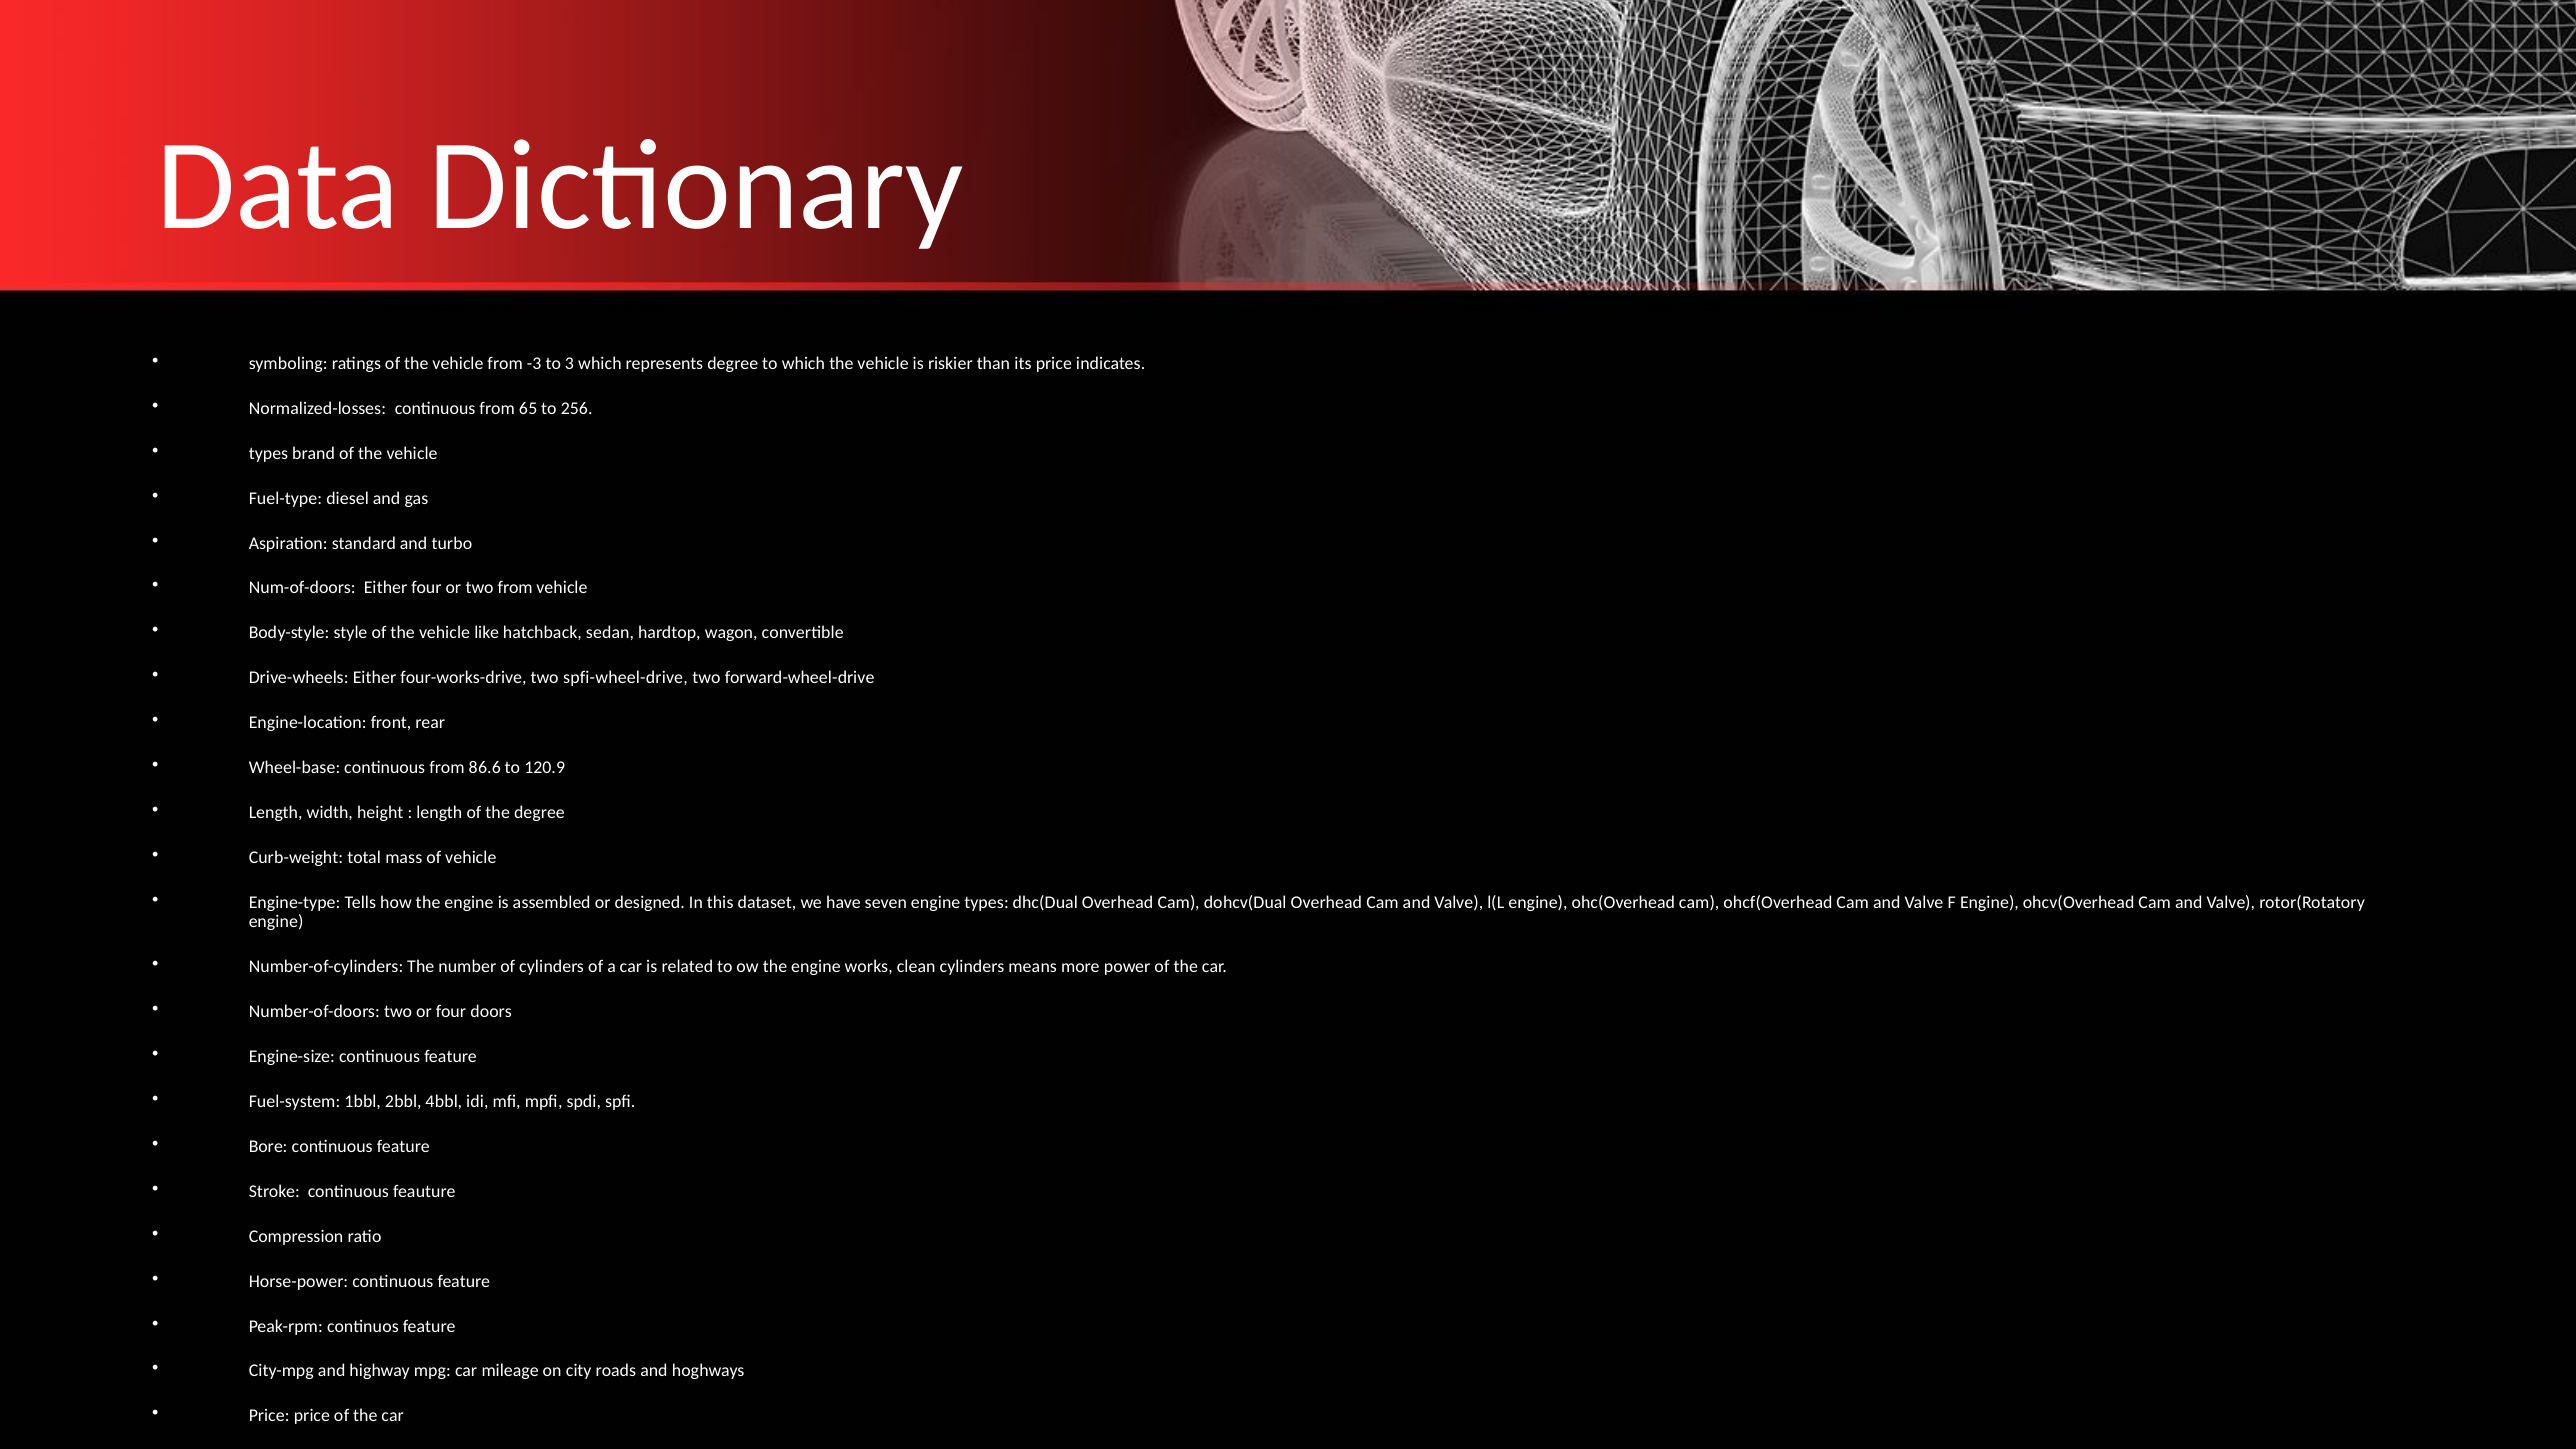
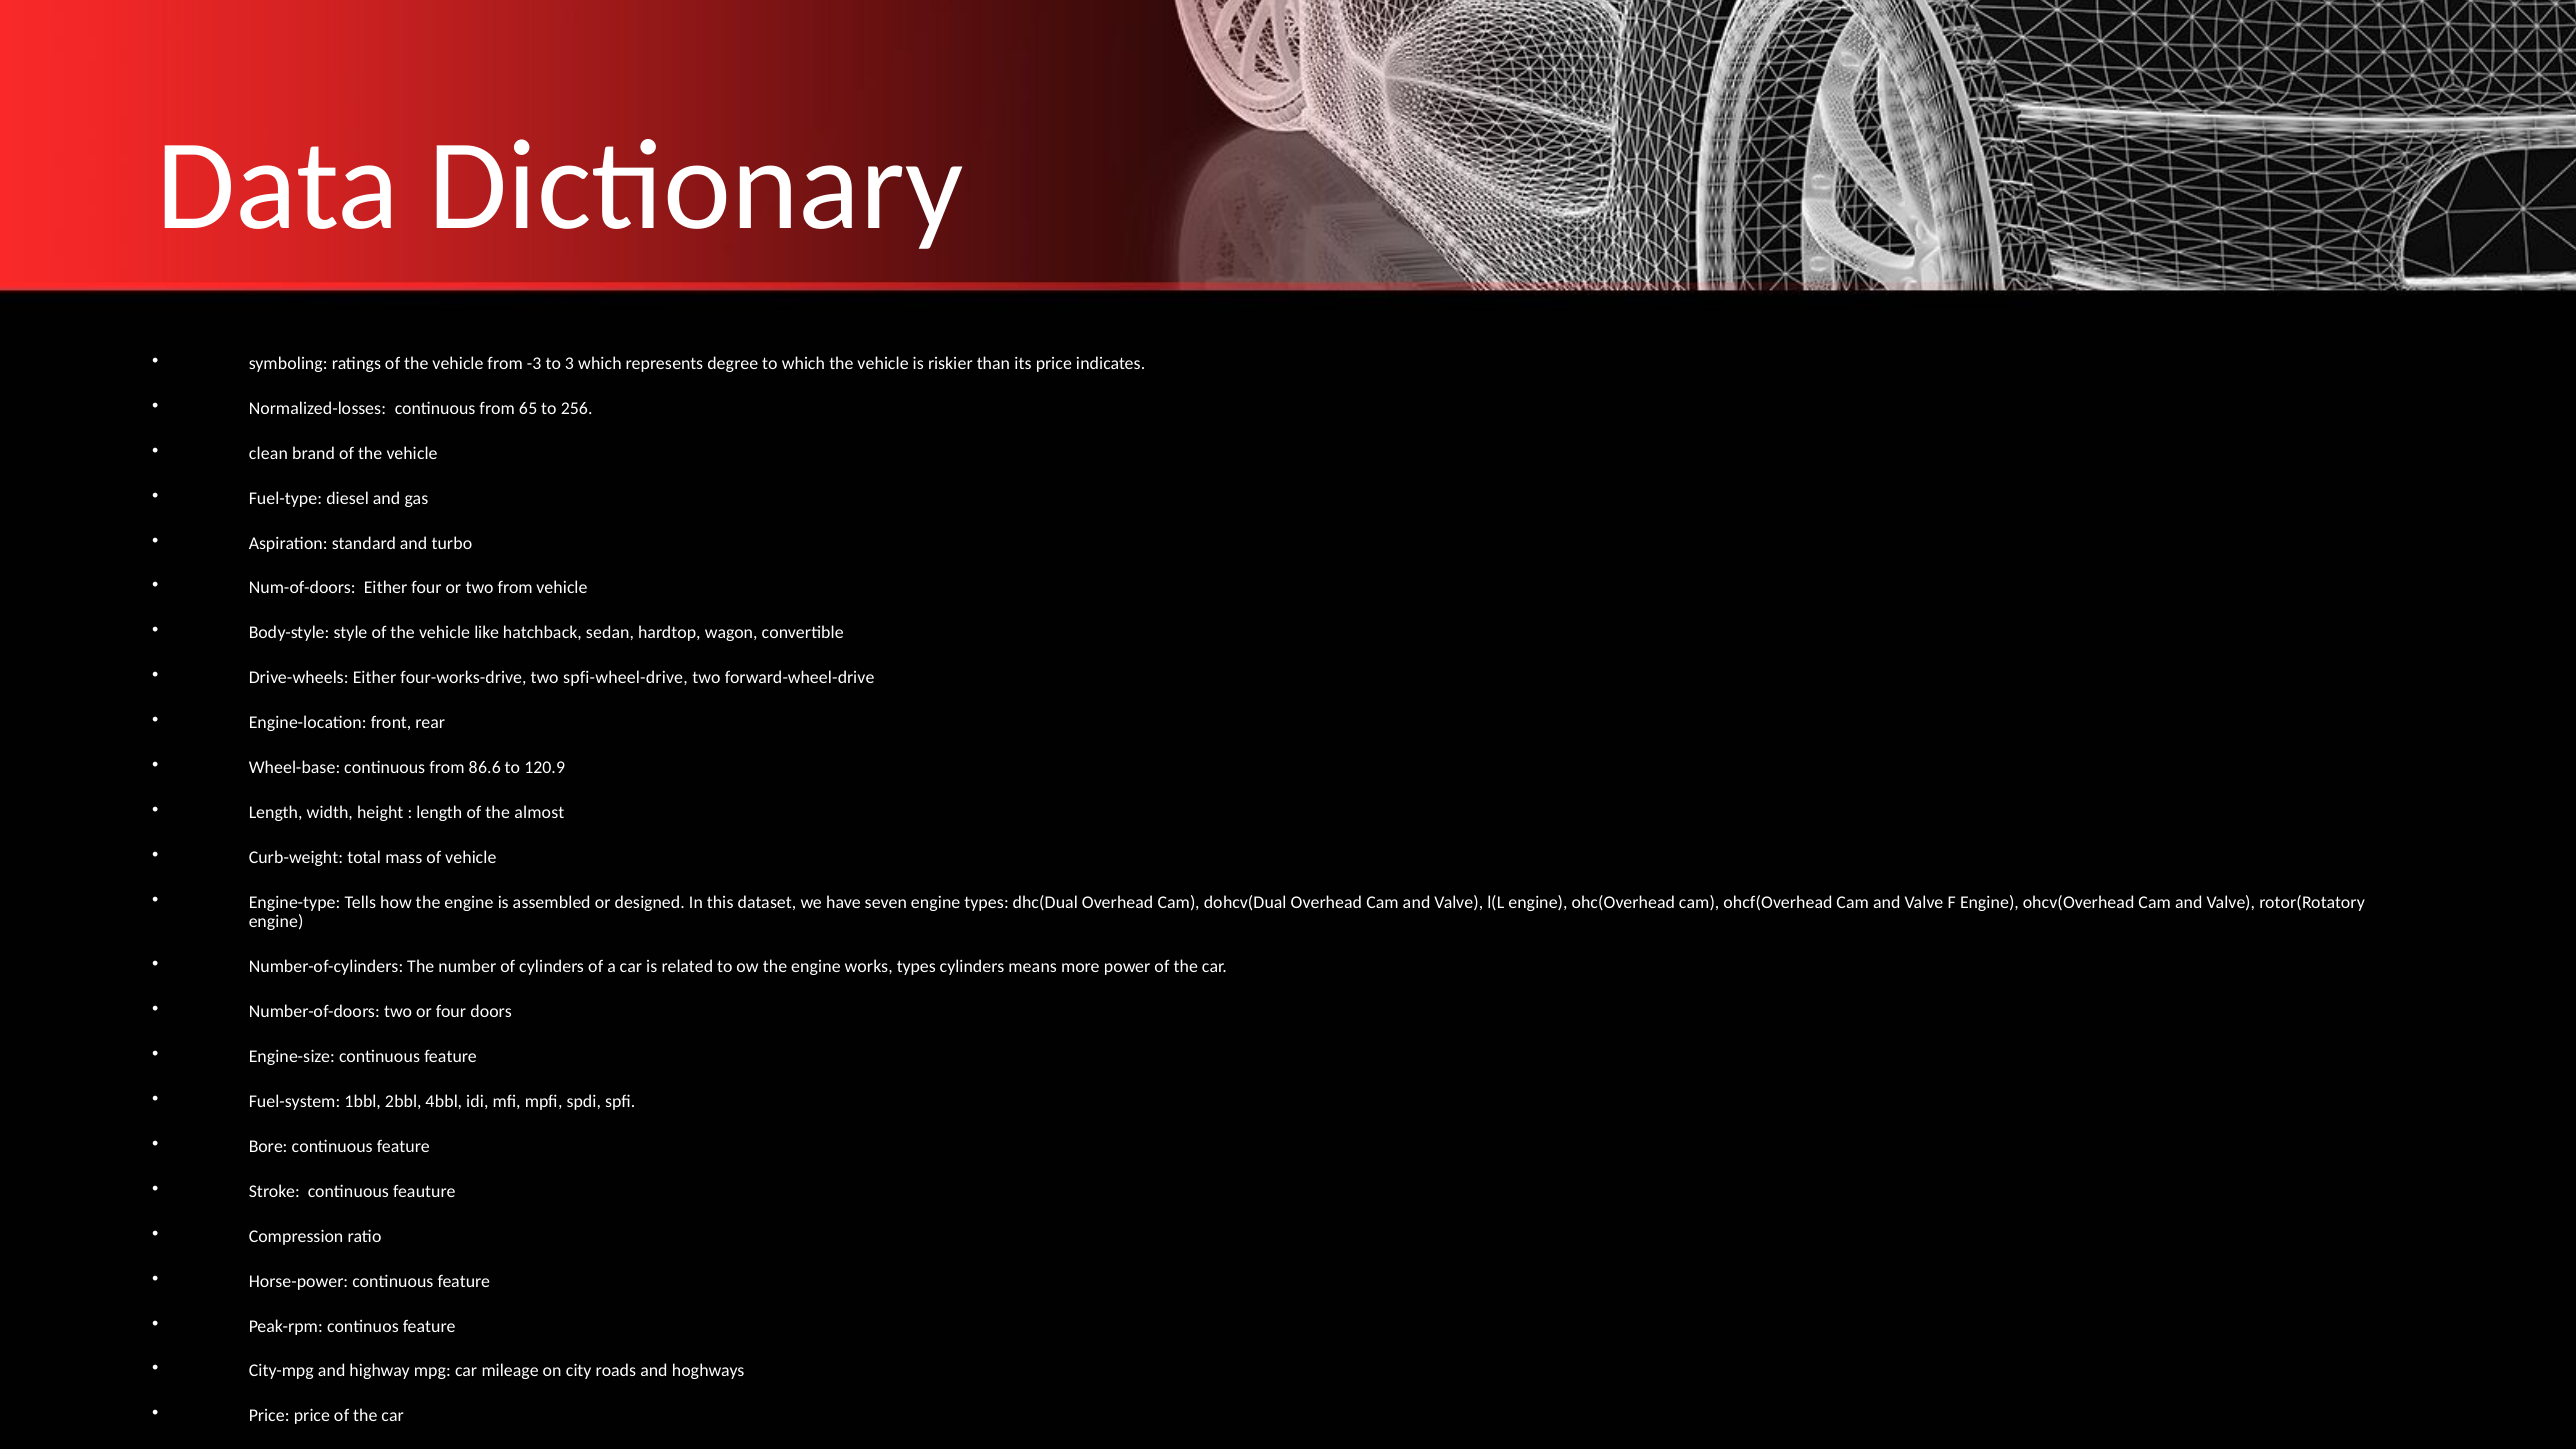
types at (269, 453): types -> clean
the degree: degree -> almost
works clean: clean -> types
